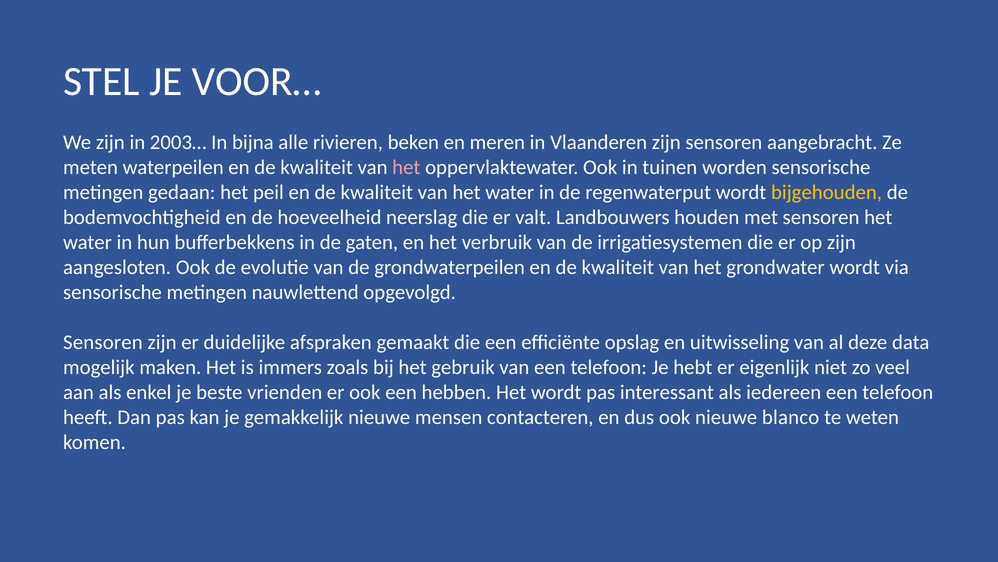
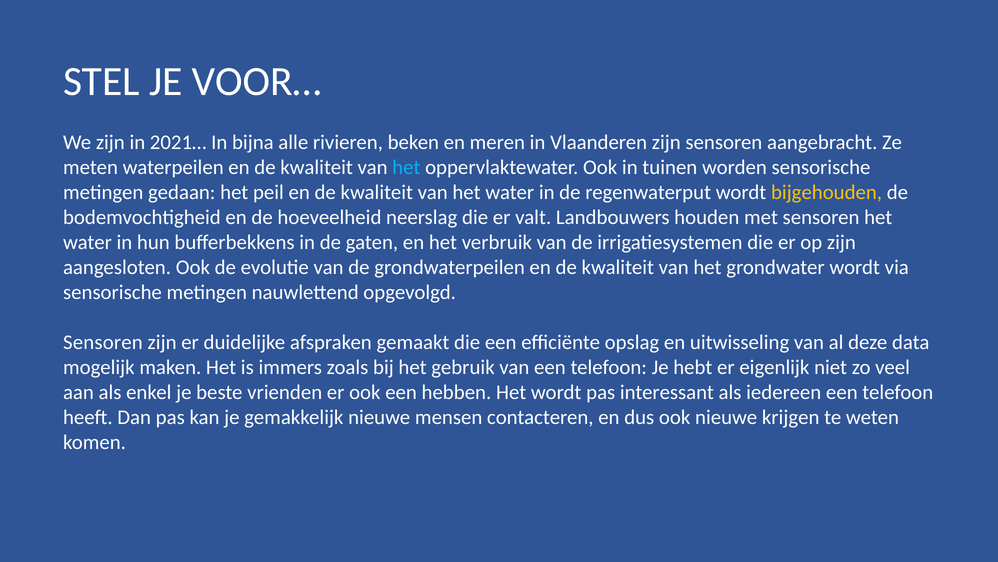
2003…: 2003… -> 2021…
het at (406, 167) colour: pink -> light blue
blanco: blanco -> krijgen
